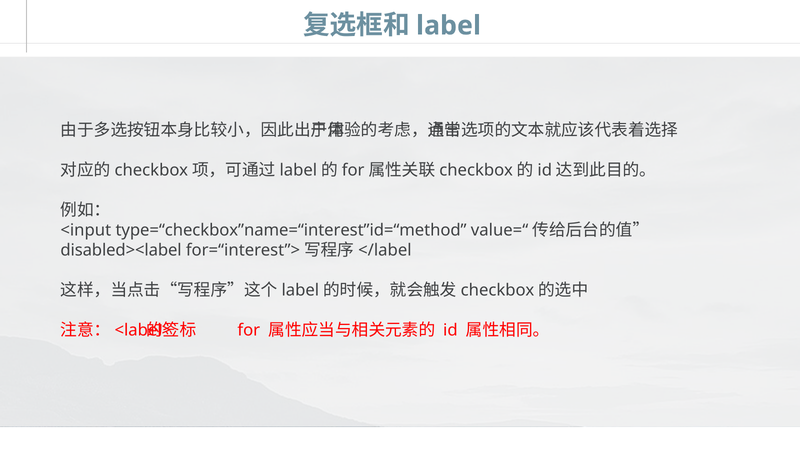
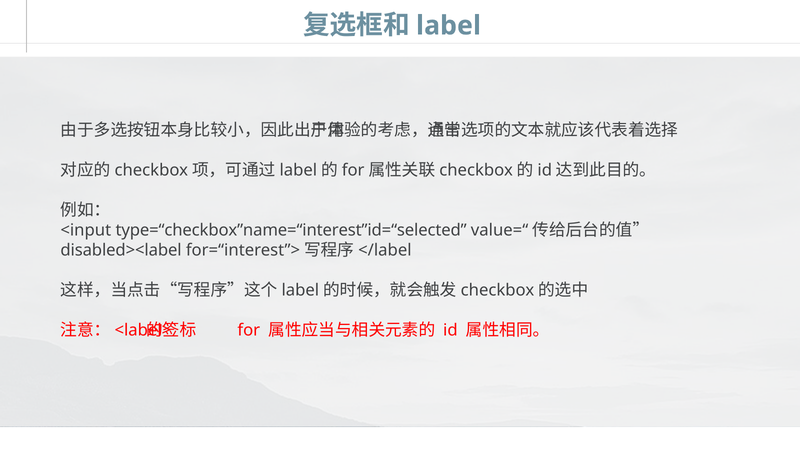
type=“checkbox”name=“interest”id=“method: type=“checkbox”name=“interest”id=“method -> type=“checkbox”name=“interest”id=“selected
